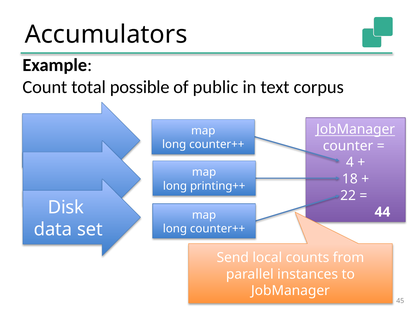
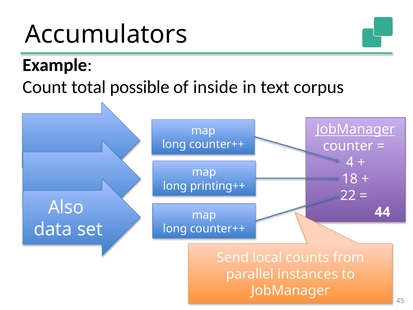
public: public -> inside
Disk: Disk -> Also
